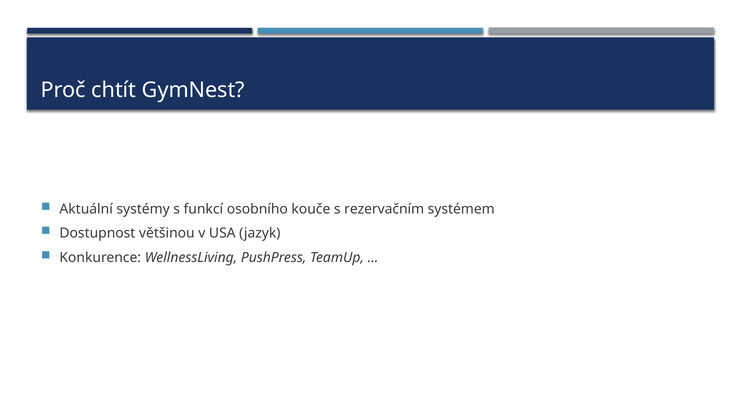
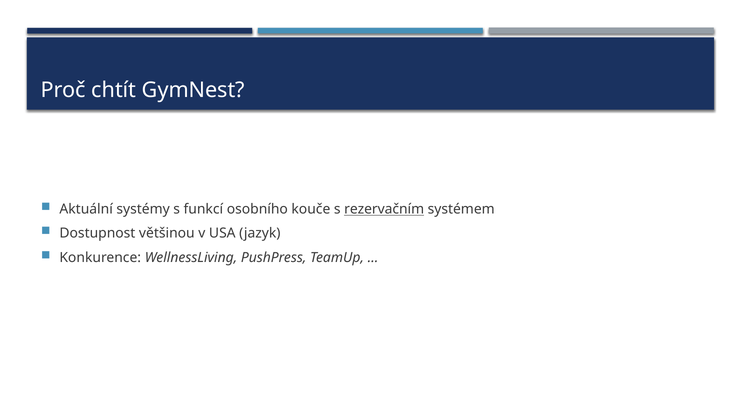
rezervačním underline: none -> present
